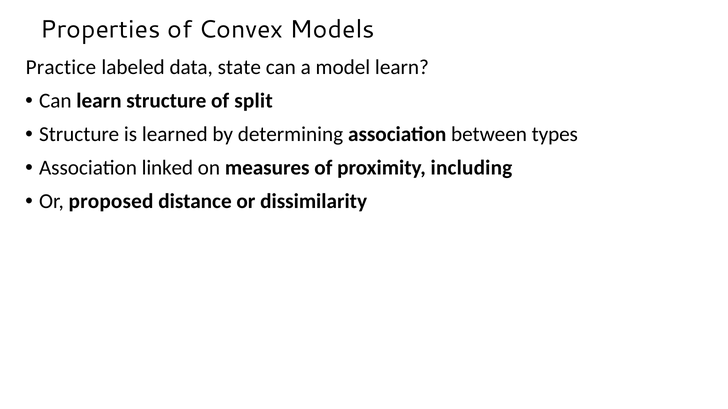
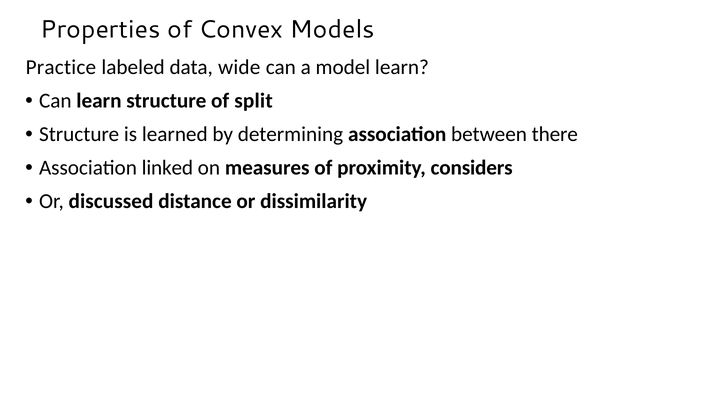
state: state -> wide
types: types -> there
including: including -> considers
proposed: proposed -> discussed
